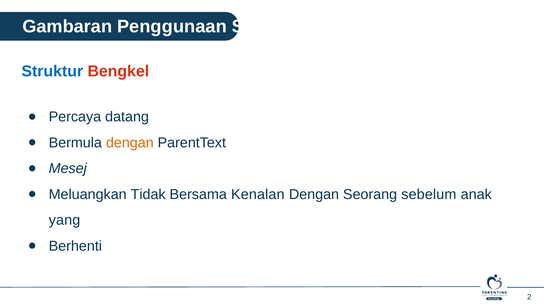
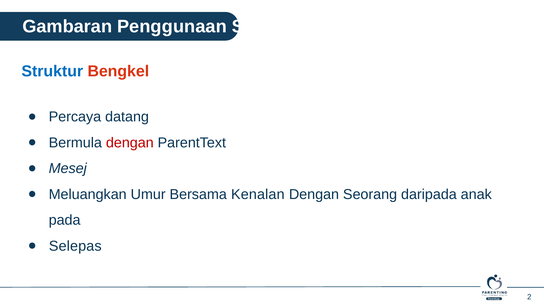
dengan at (130, 143) colour: orange -> red
Tidak: Tidak -> Umur
sebelum: sebelum -> daripada
yang: yang -> pada
Berhenti: Berhenti -> Selepas
